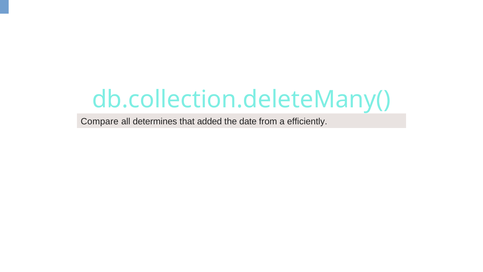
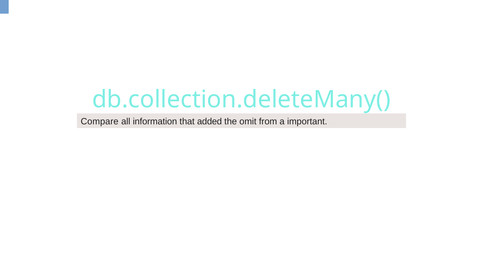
determines: determines -> information
date: date -> omit
efficiently: efficiently -> important
